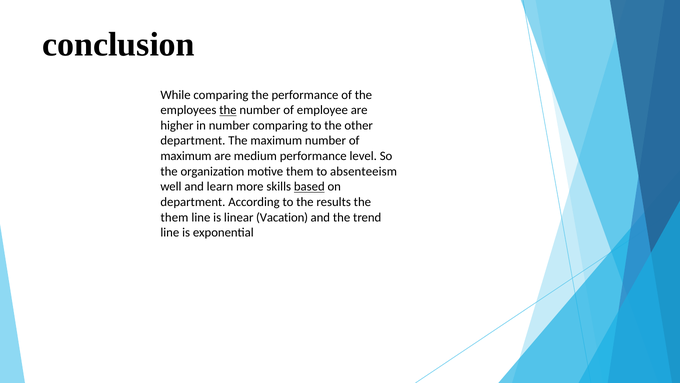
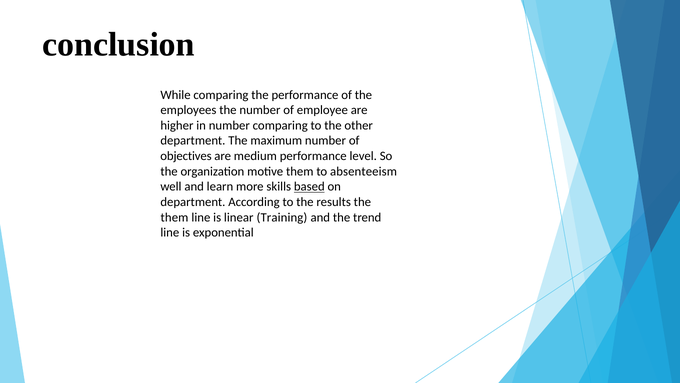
the at (228, 110) underline: present -> none
maximum at (186, 156): maximum -> objectives
Vacation: Vacation -> Training
